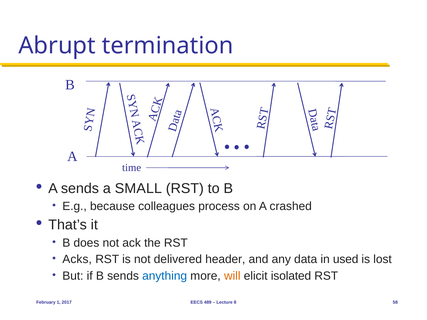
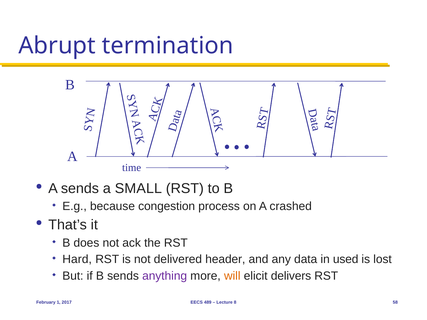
colleagues: colleagues -> congestion
Acks: Acks -> Hard
anything colour: blue -> purple
isolated: isolated -> delivers
